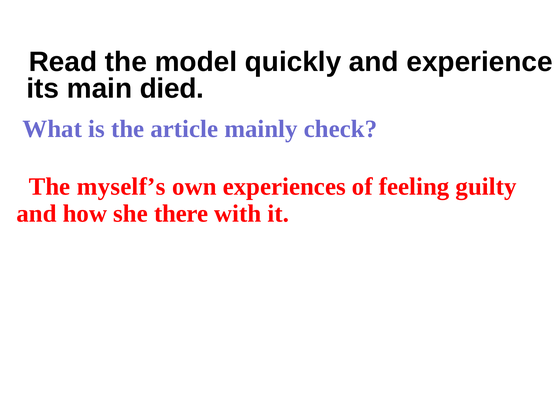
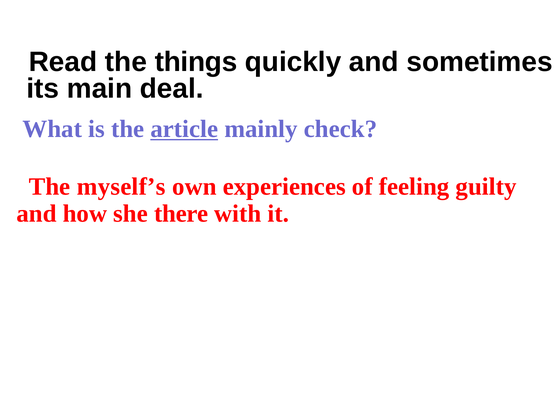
model: model -> things
experience: experience -> sometimes
died: died -> deal
article underline: none -> present
